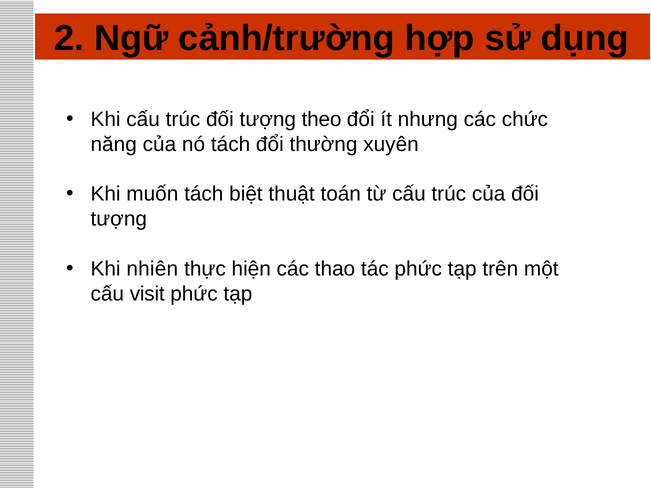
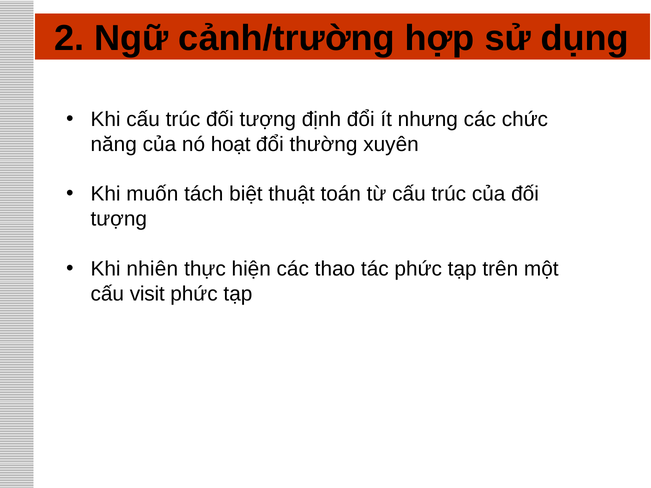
theo: theo -> định
nó tách: tách -> hoạt
